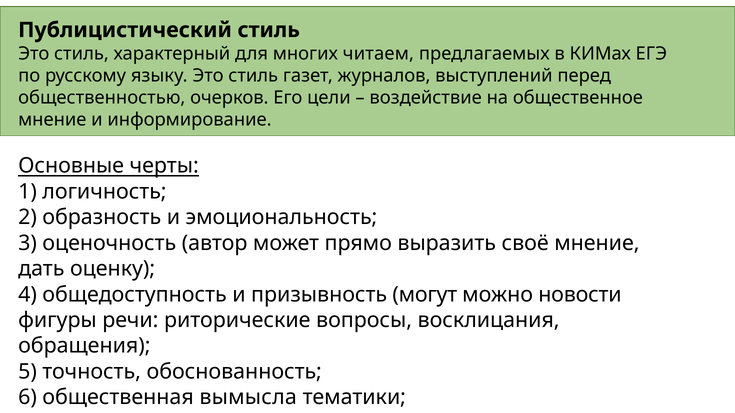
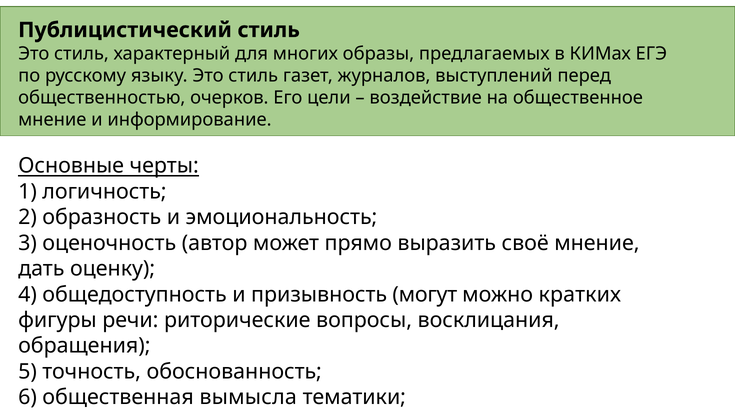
читаем: читаем -> образы
новости: новости -> кратких
